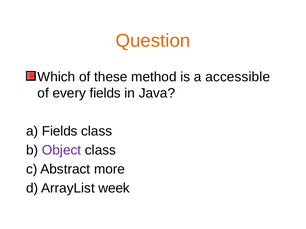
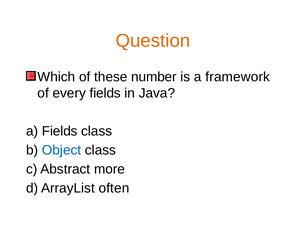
method: method -> number
accessible: accessible -> framework
Object colour: purple -> blue
week: week -> often
